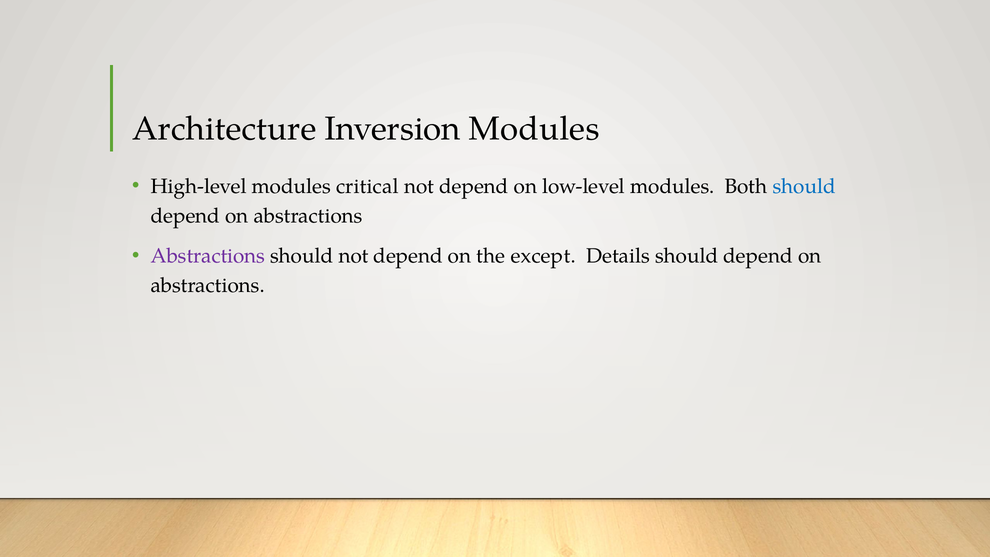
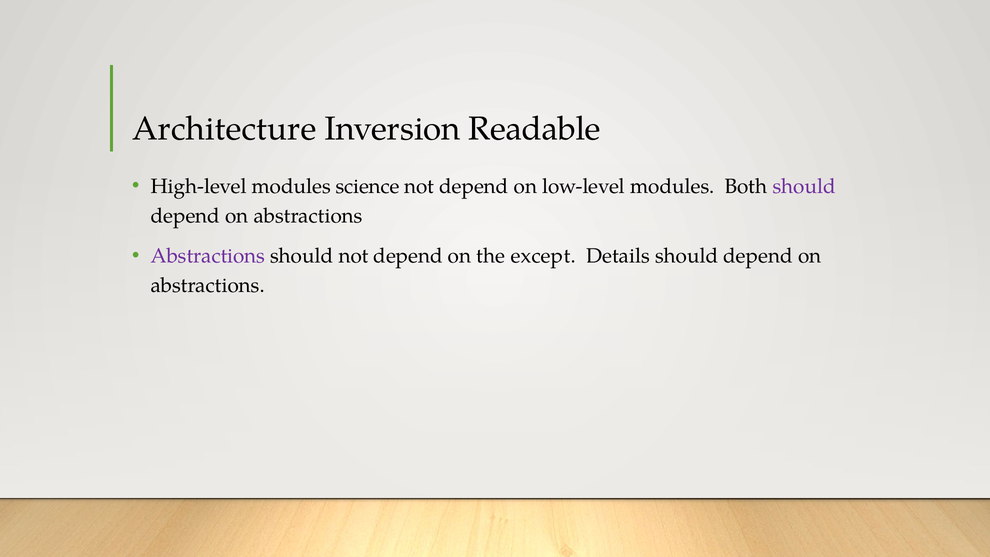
Inversion Modules: Modules -> Readable
critical: critical -> science
should at (804, 186) colour: blue -> purple
